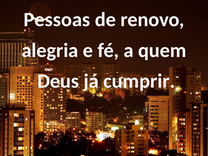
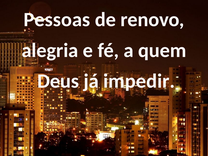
cumprir: cumprir -> impedir
